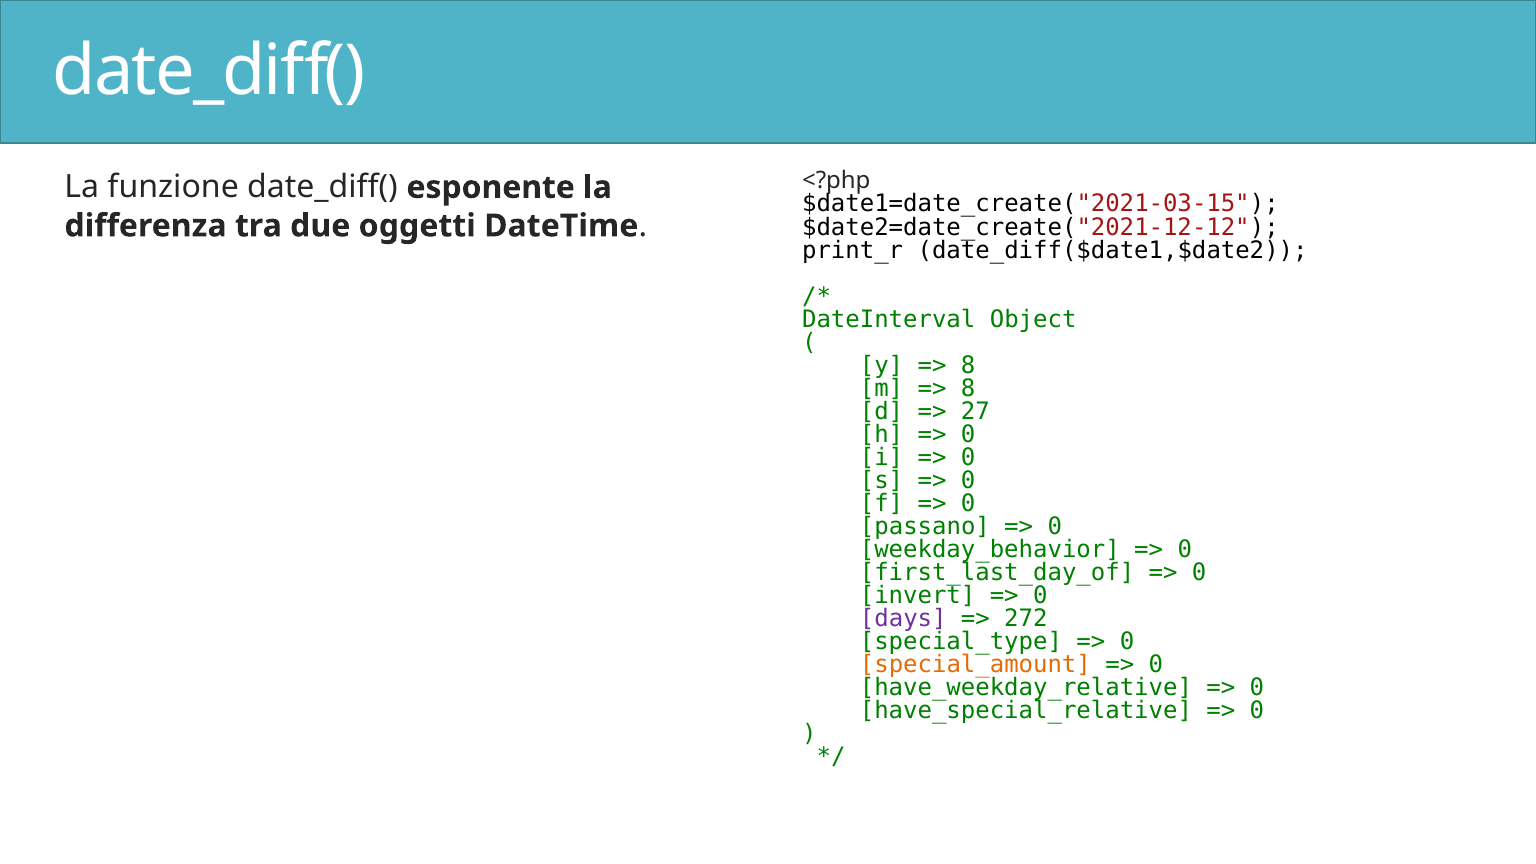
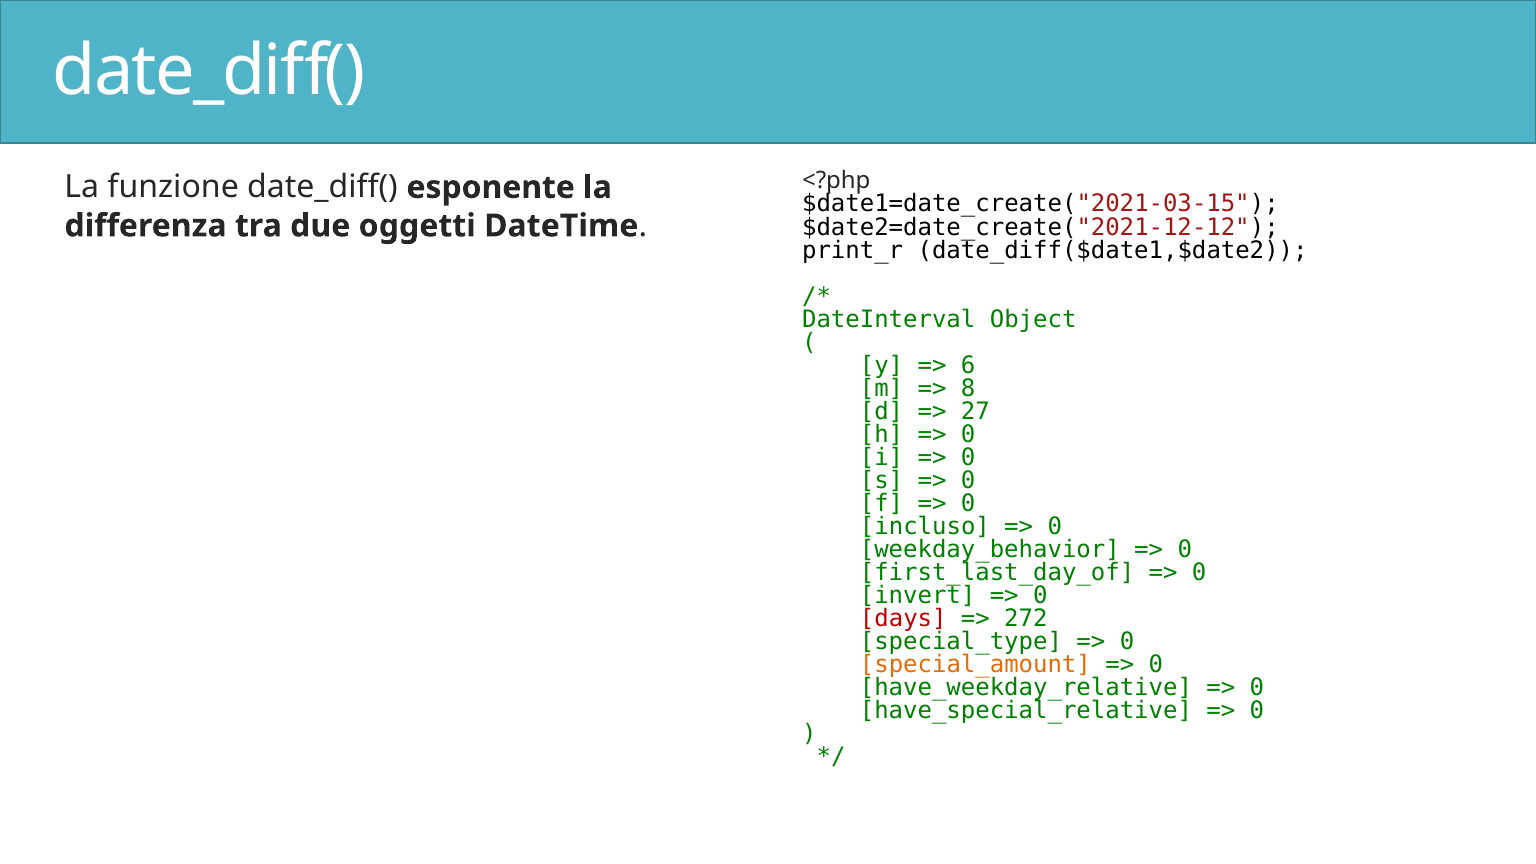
8 at (968, 365): 8 -> 6
passano: passano -> incluso
days colour: purple -> red
